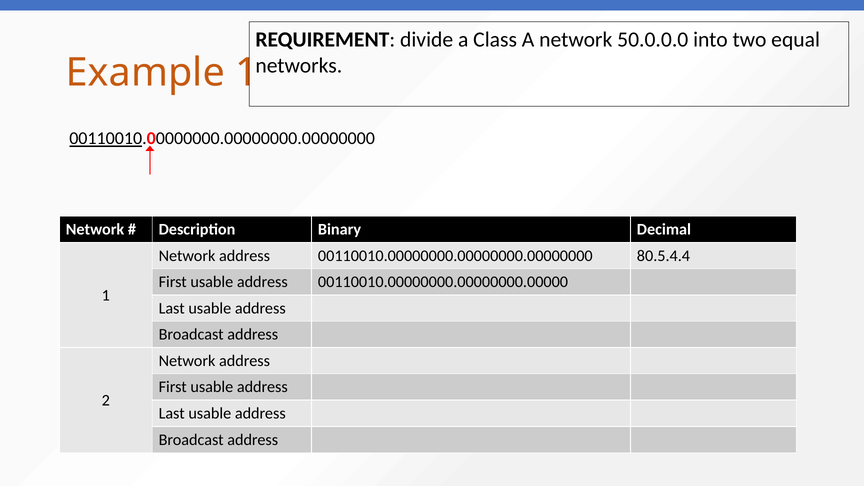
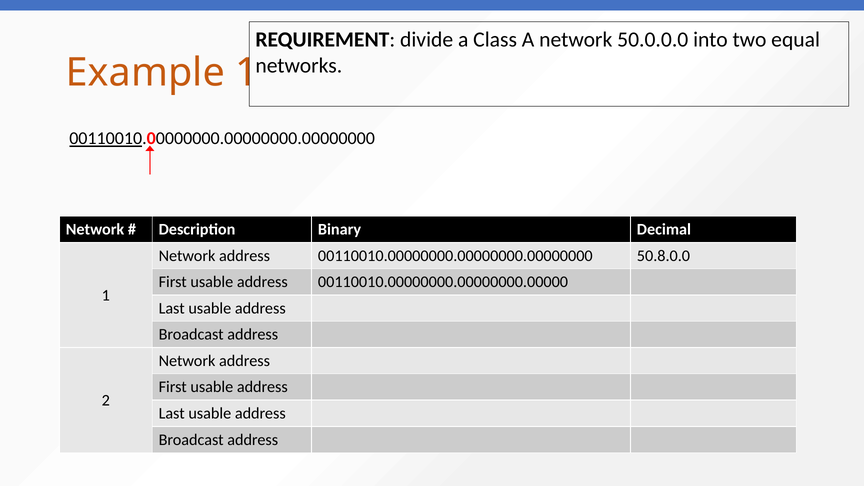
80.5.4.4: 80.5.4.4 -> 50.8.0.0
